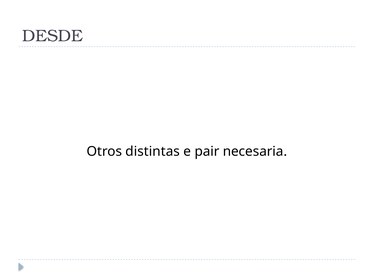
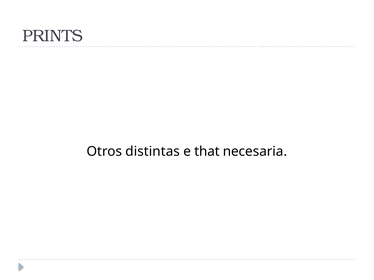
DESDE: DESDE -> PRINTS
pair: pair -> that
